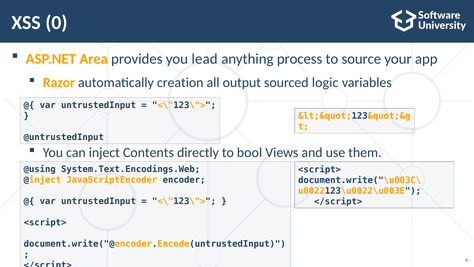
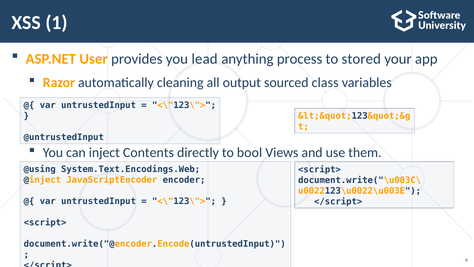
0: 0 -> 1
Area: Area -> User
source: source -> stored
creation: creation -> cleaning
logic: logic -> class
